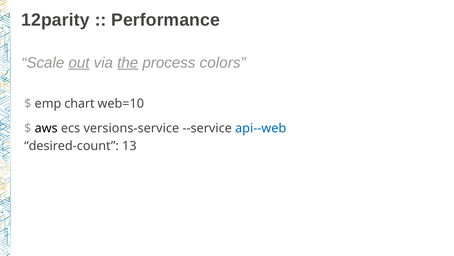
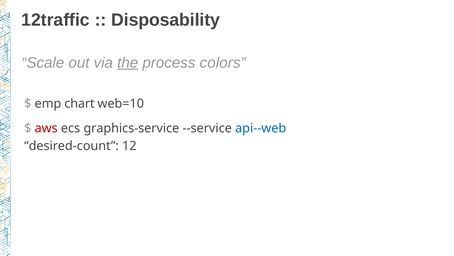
12parity: 12parity -> 12traffic
Performance: Performance -> Disposability
out underline: present -> none
aws colour: black -> red
versions-service: versions-service -> graphics-service
13: 13 -> 12
